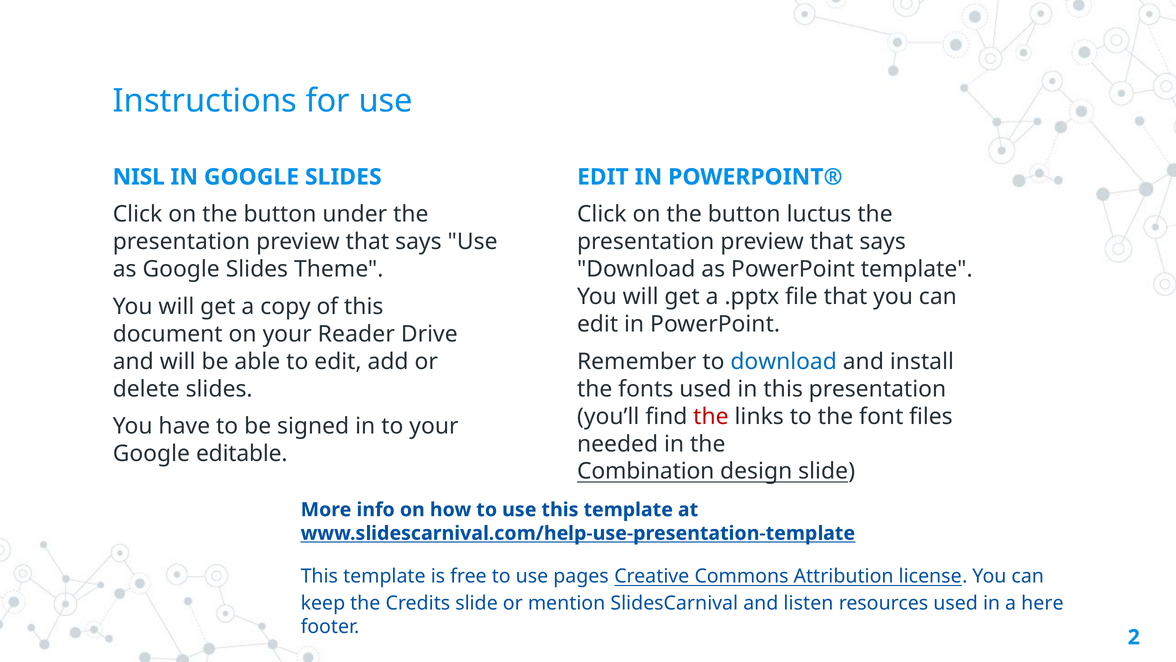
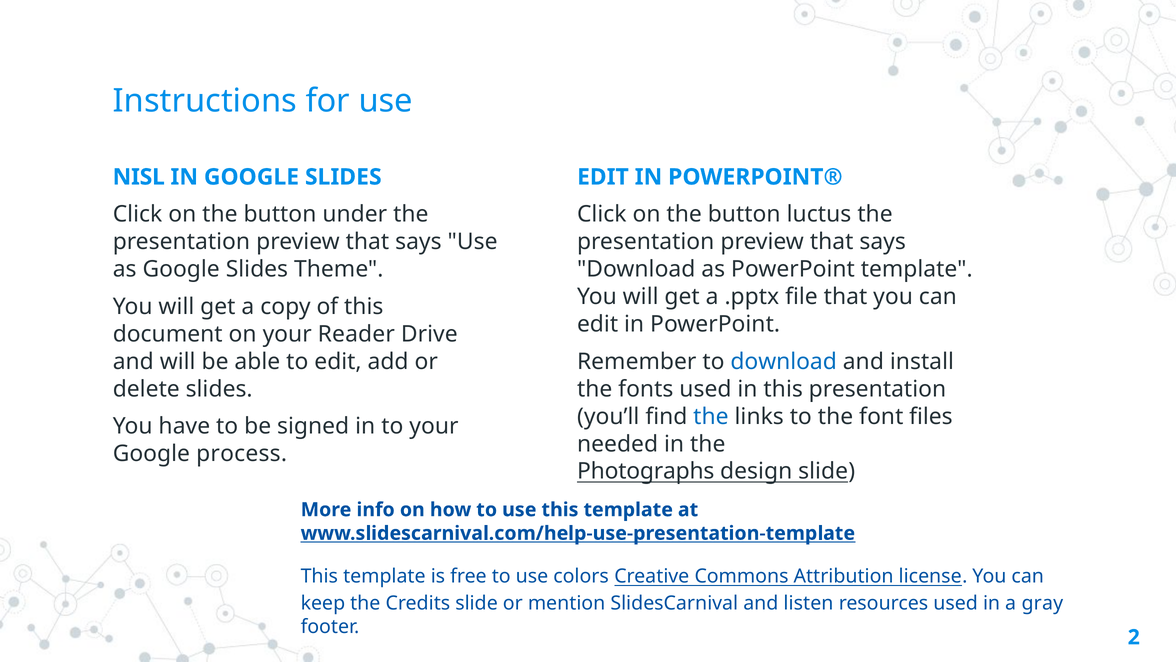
the at (711, 416) colour: red -> blue
editable: editable -> process
Combination: Combination -> Photographs
pages: pages -> colors
here: here -> gray
